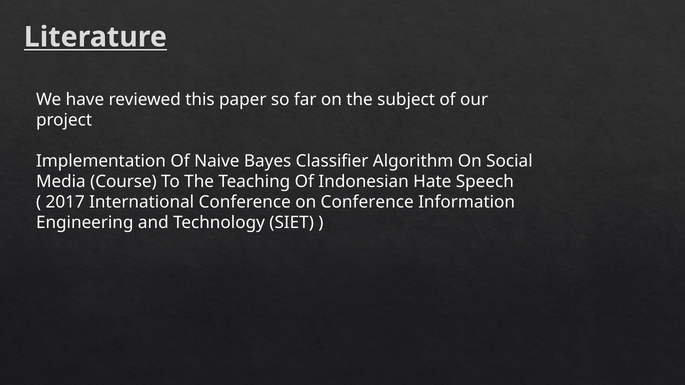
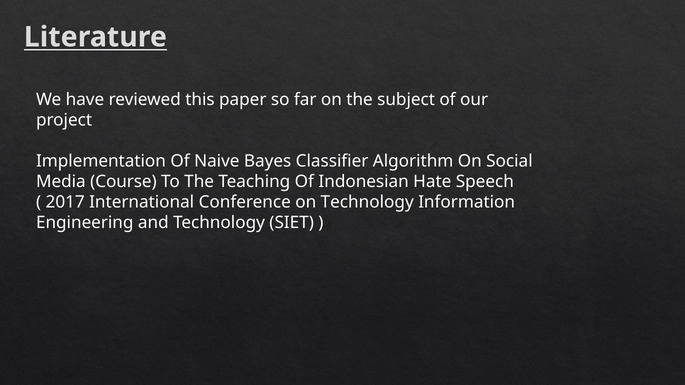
on Conference: Conference -> Technology
